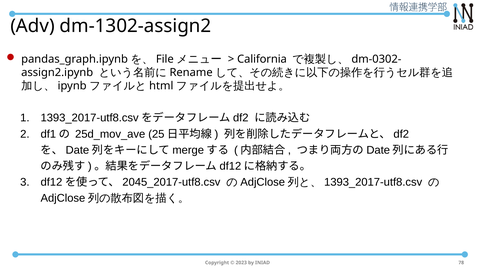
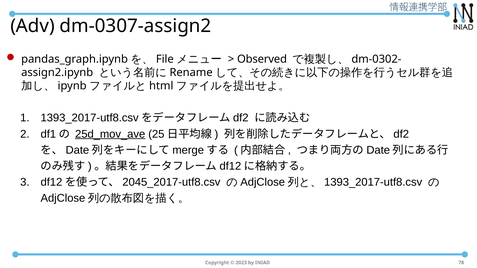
dm-1302-assign2: dm-1302-assign2 -> dm-0307-assign2
California: California -> Observed
25d_mov_ave underline: none -> present
